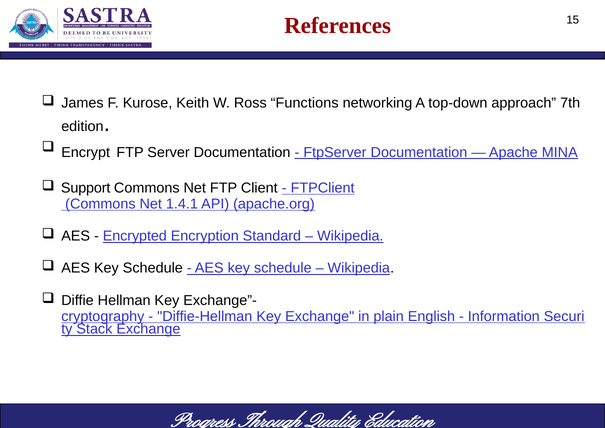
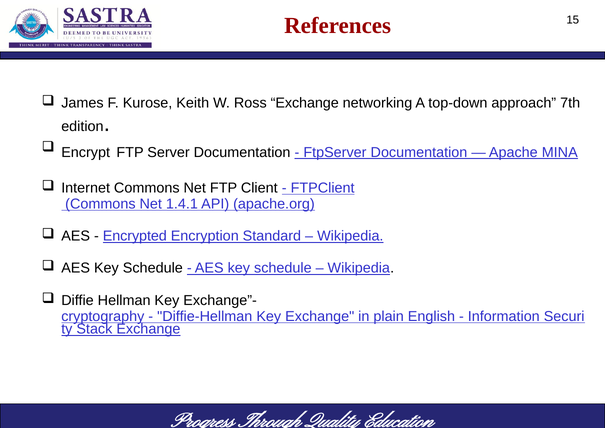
Ross Functions: Functions -> Exchange
Support: Support -> Internet
